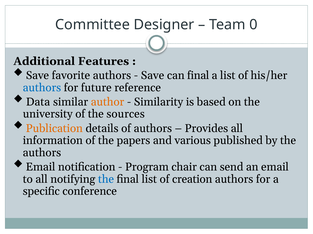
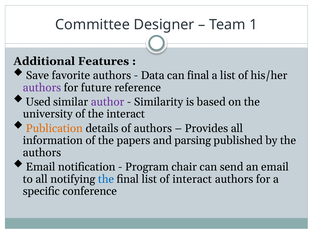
0: 0 -> 1
Save at (153, 76): Save -> Data
authors at (42, 88) colour: blue -> purple
Data: Data -> Used
author colour: orange -> purple
the sources: sources -> interact
various: various -> parsing
of creation: creation -> interact
